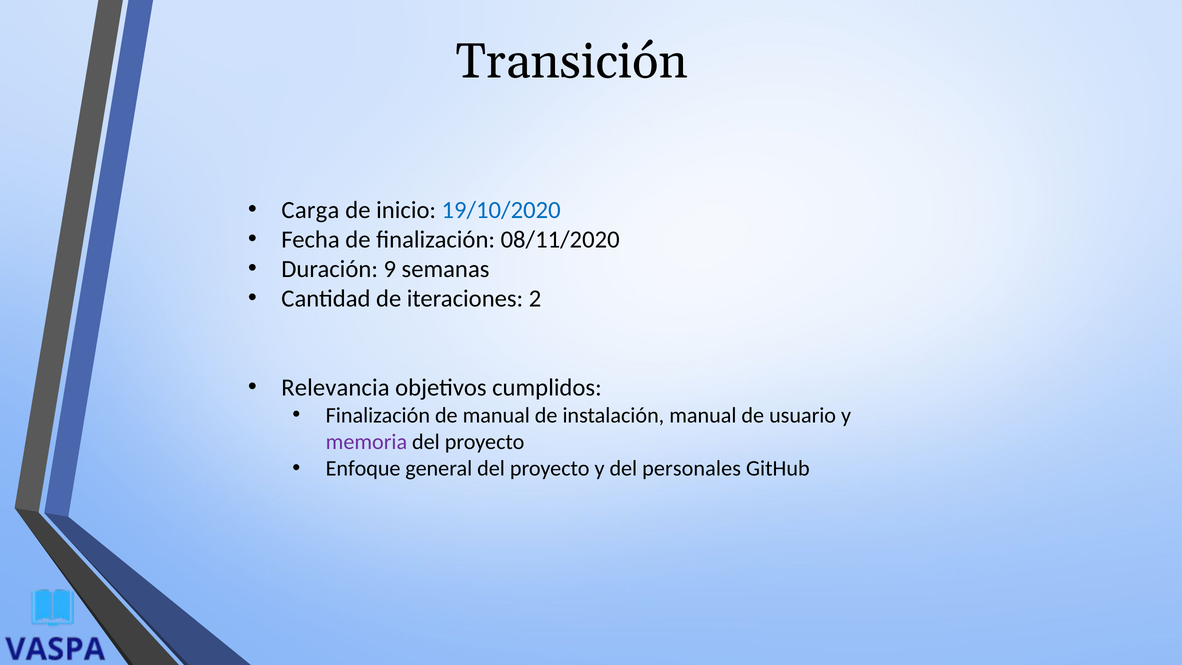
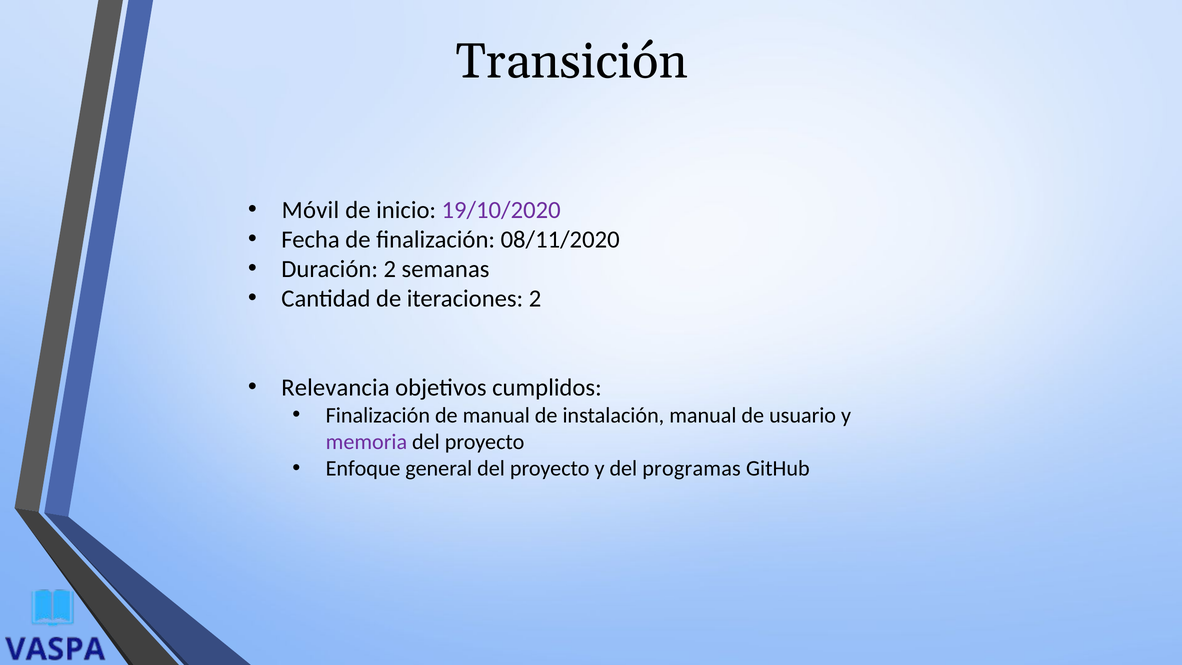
Carga: Carga -> Móvil
19/10/2020 colour: blue -> purple
Duración 9: 9 -> 2
personales: personales -> programas
